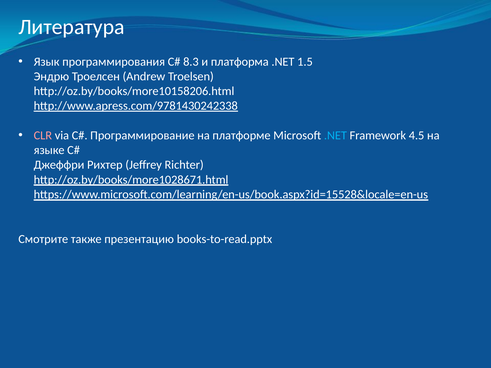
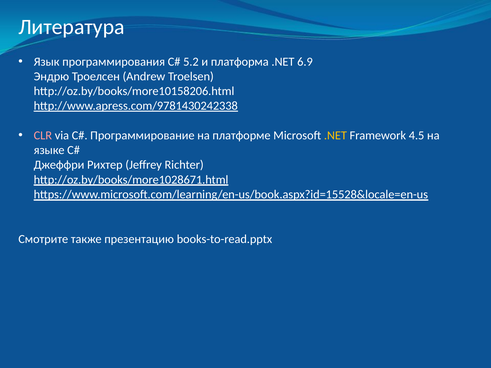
8.3: 8.3 -> 5.2
1.5: 1.5 -> 6.9
.NET at (335, 136) colour: light blue -> yellow
